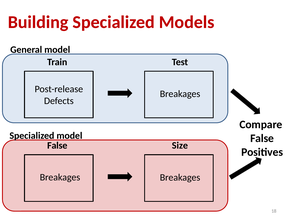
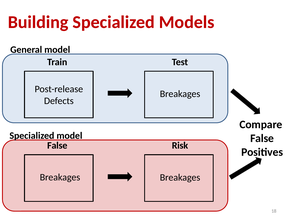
Size: Size -> Risk
